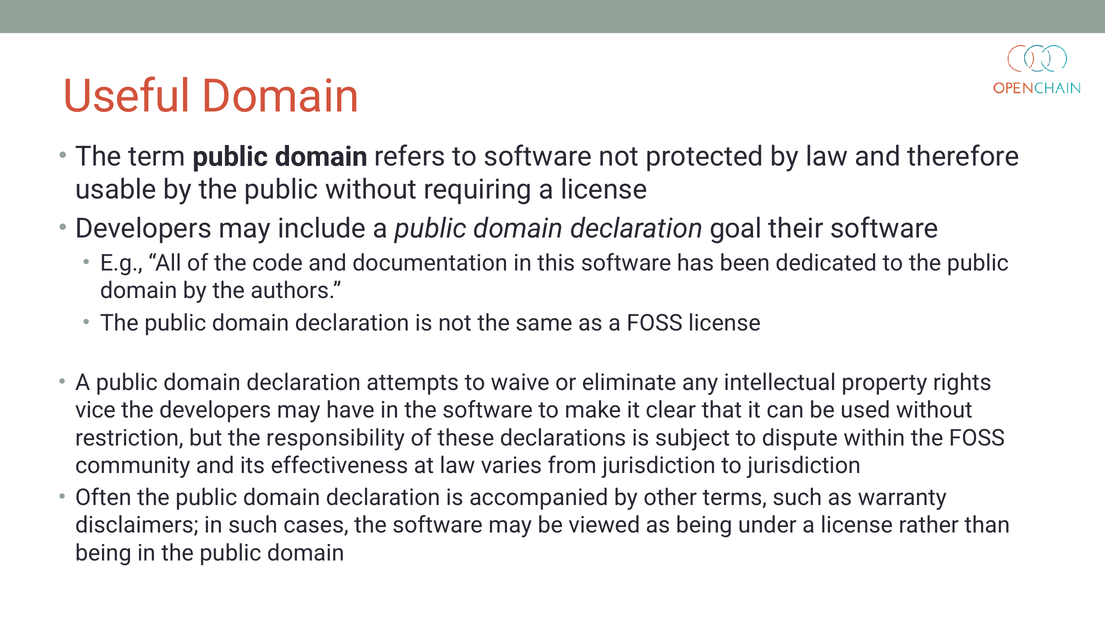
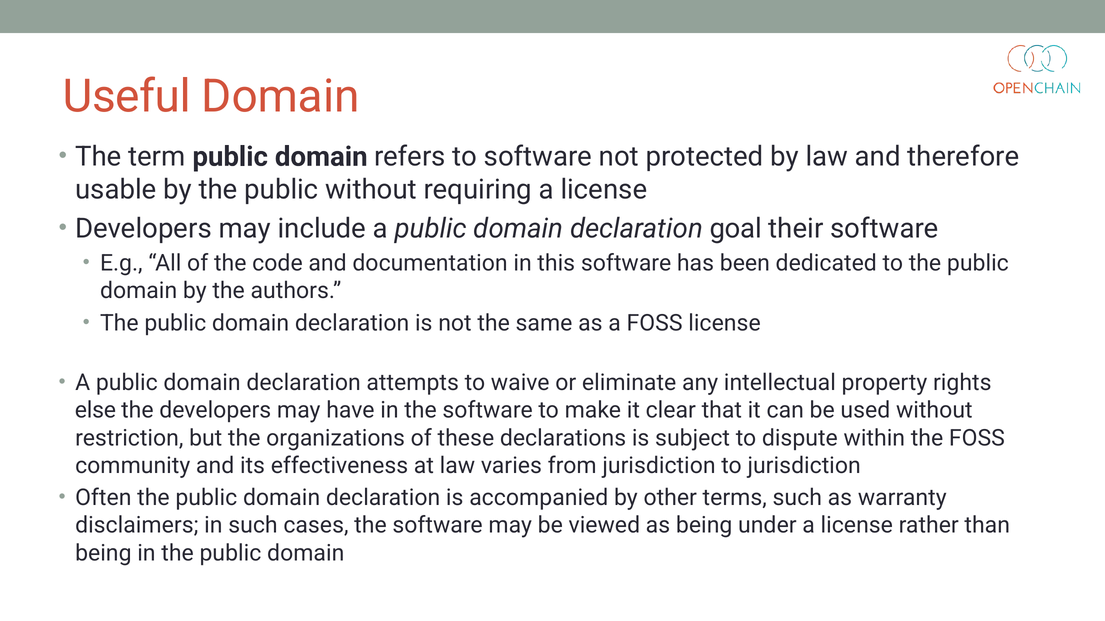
vice: vice -> else
responsibility: responsibility -> organizations
